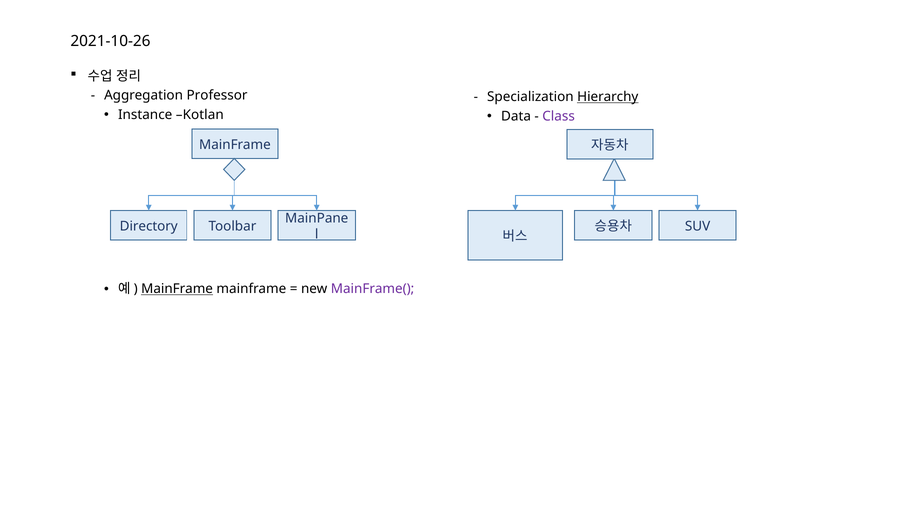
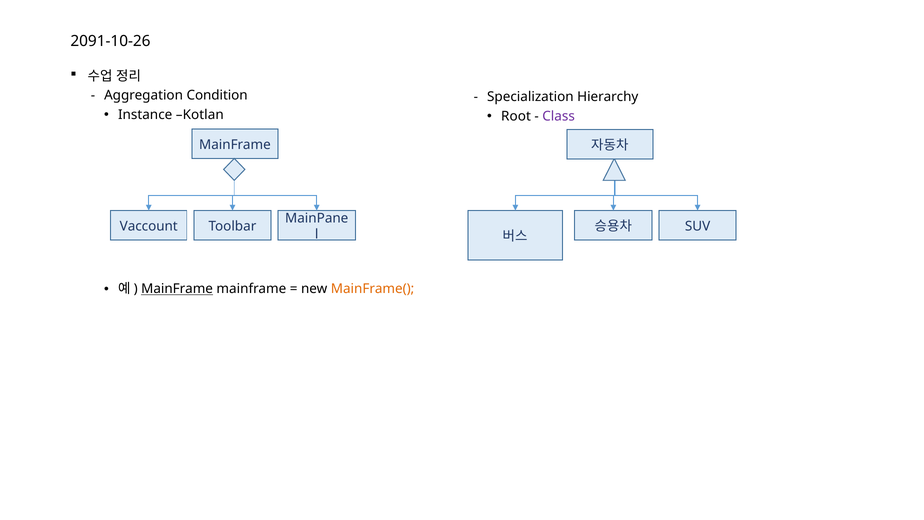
2021-10-26: 2021-10-26 -> 2091-10-26
Professor: Professor -> Condition
Hierarchy underline: present -> none
Data: Data -> Root
Directory: Directory -> Vaccount
MainFrame( colour: purple -> orange
